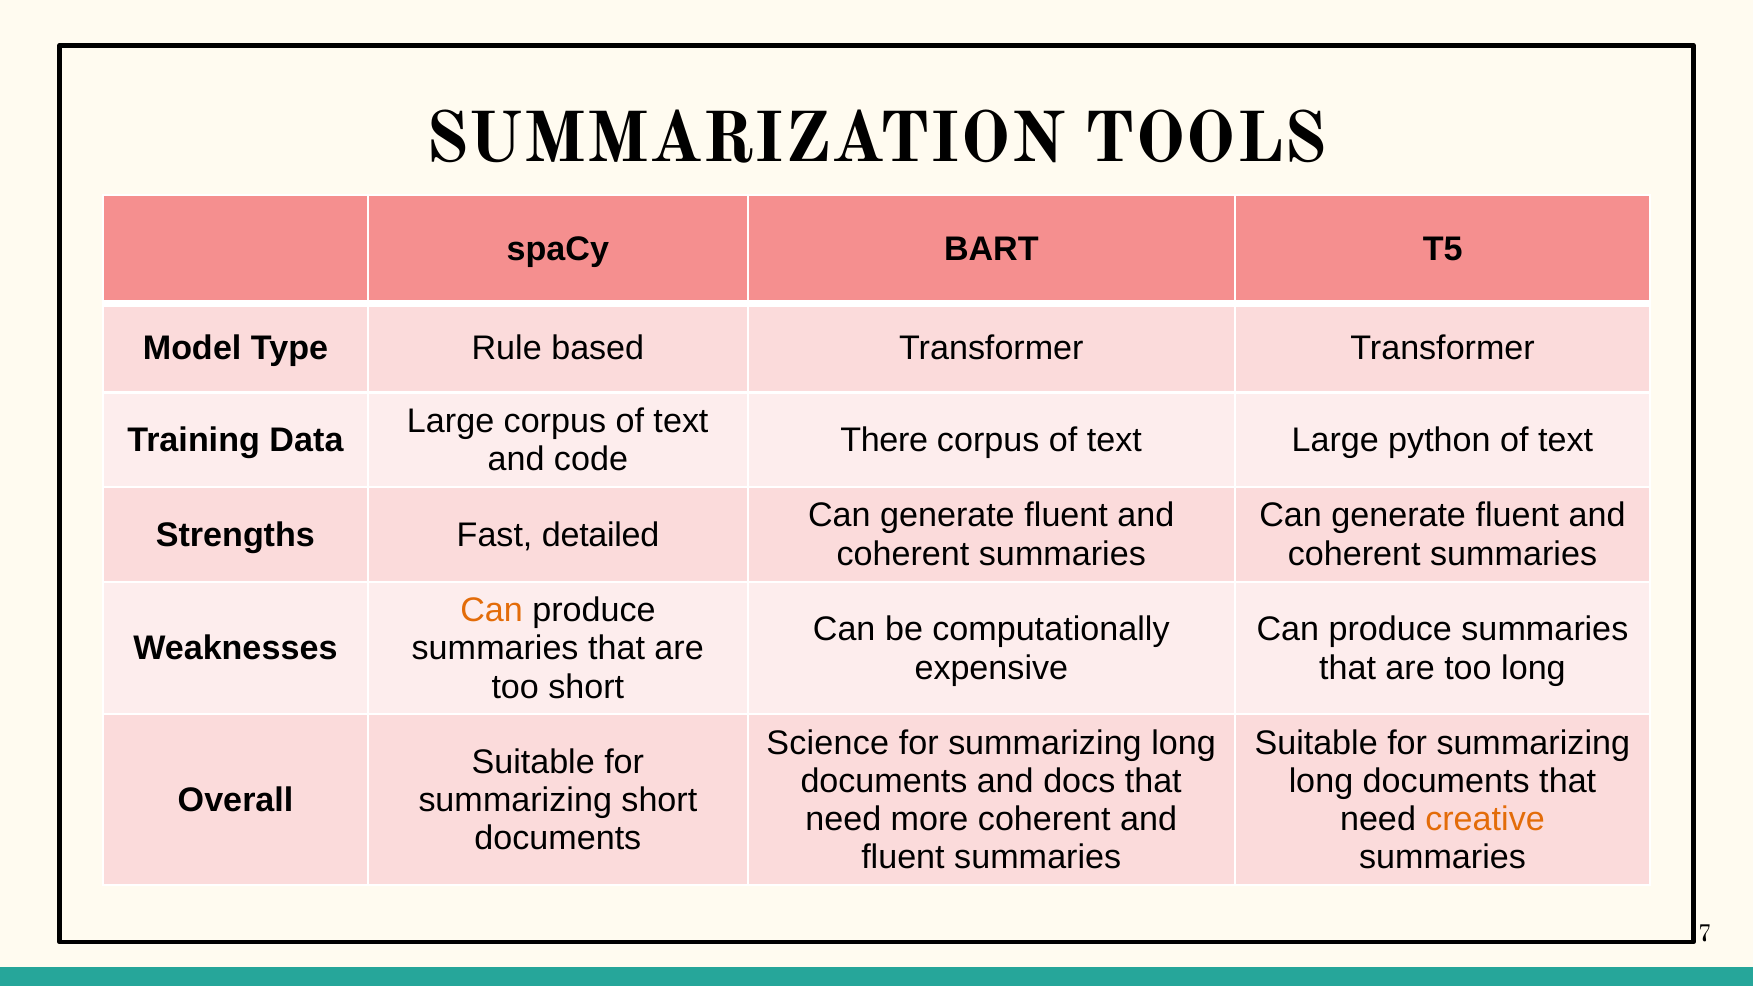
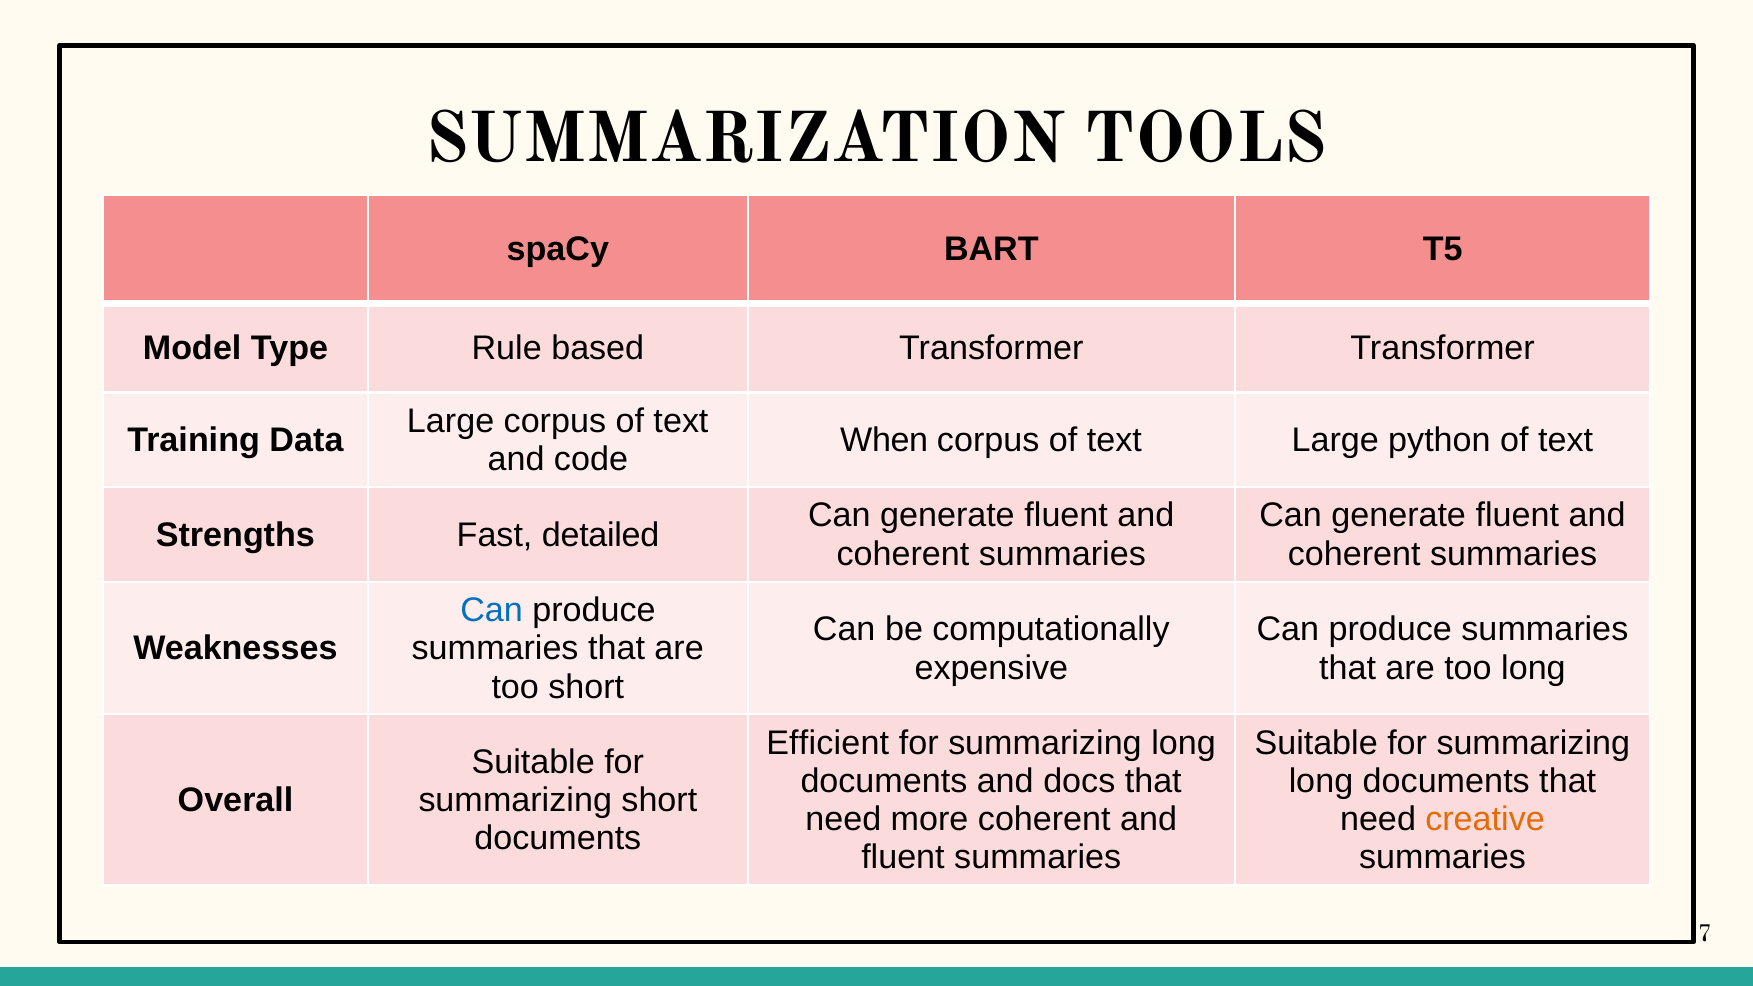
There: There -> When
Can at (492, 610) colour: orange -> blue
Science: Science -> Efficient
